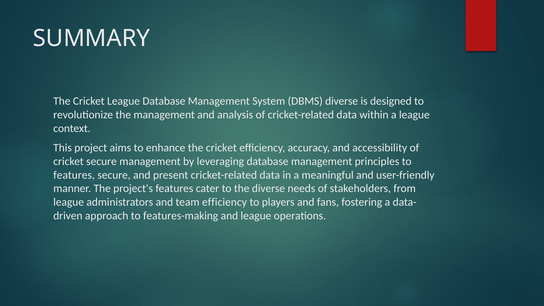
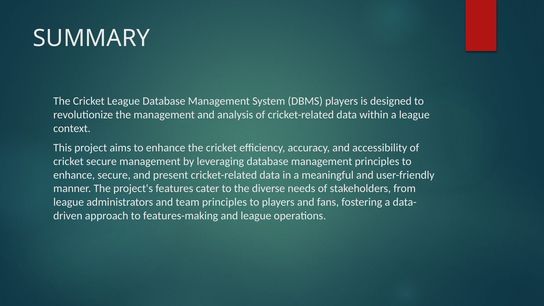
DBMS diverse: diverse -> players
features at (74, 175): features -> enhance
team efficiency: efficiency -> principles
